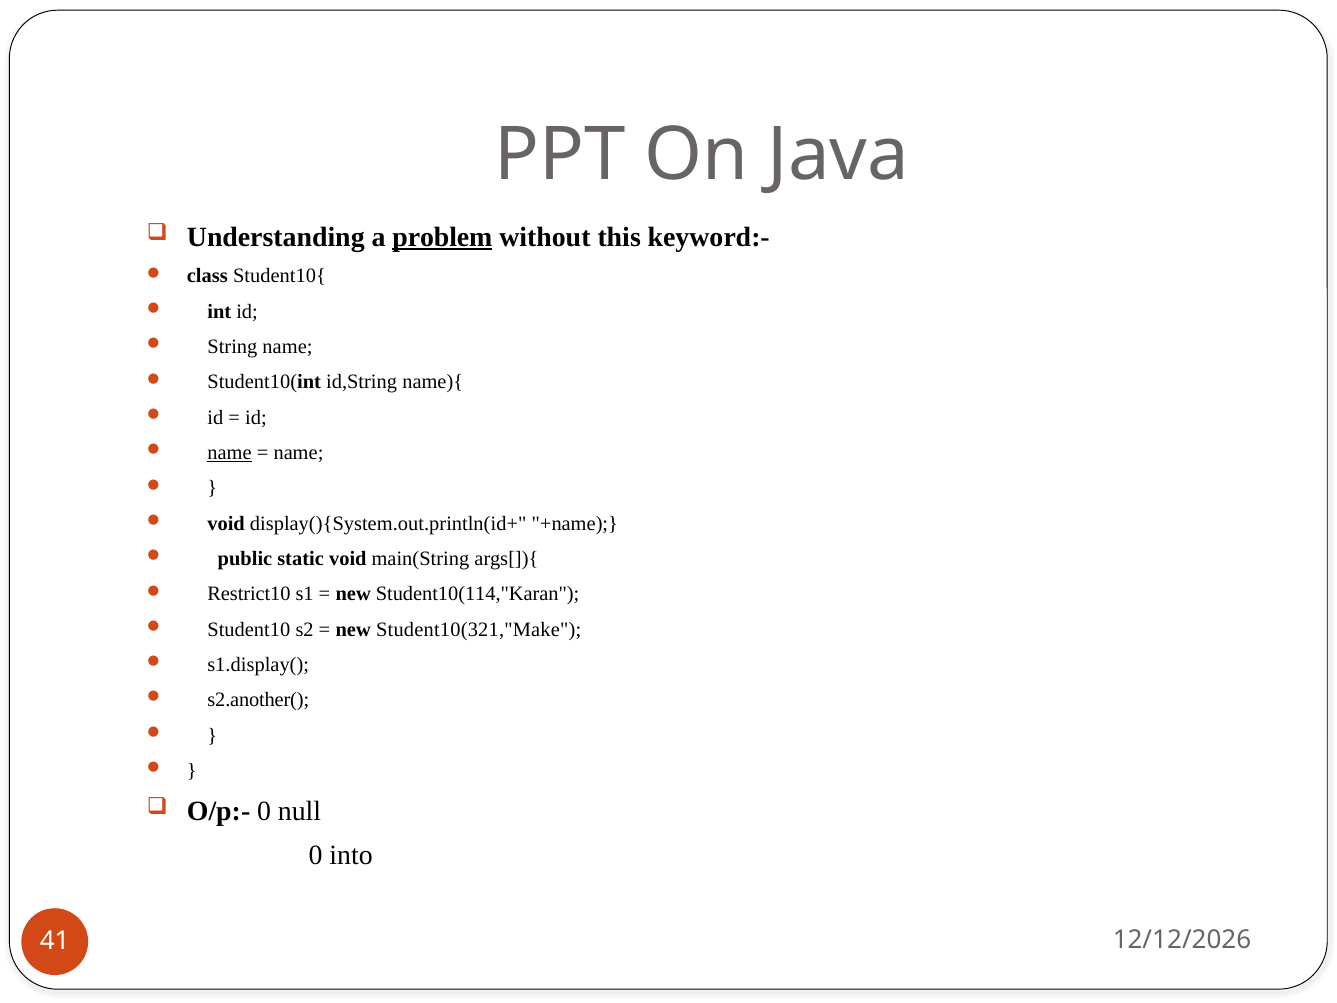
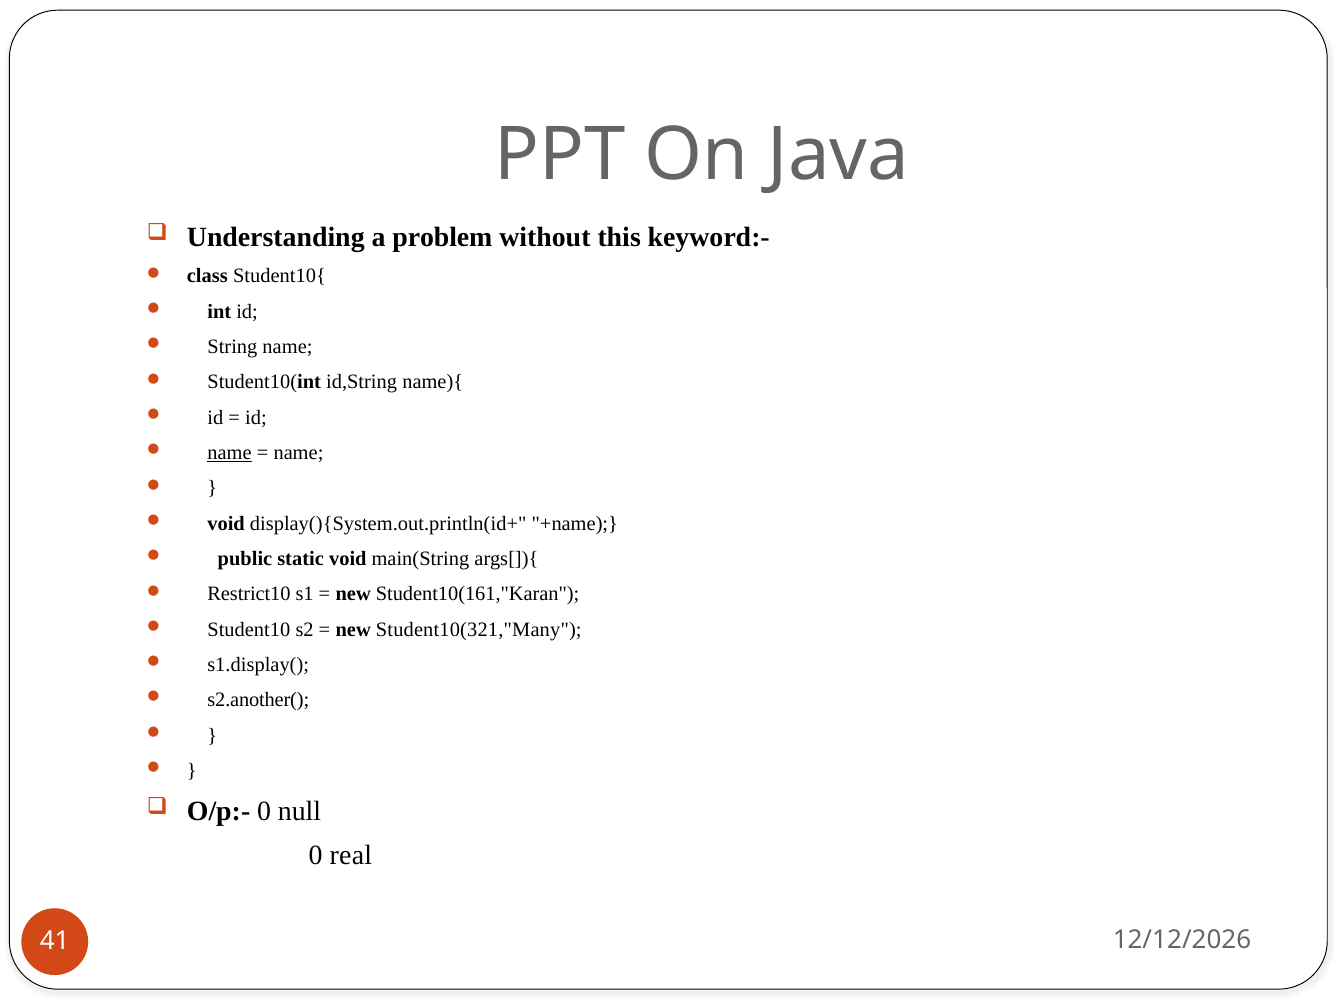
problem underline: present -> none
Student10(114,"Karan: Student10(114,"Karan -> Student10(161,"Karan
Student10(321,"Make: Student10(321,"Make -> Student10(321,"Many
into: into -> real
